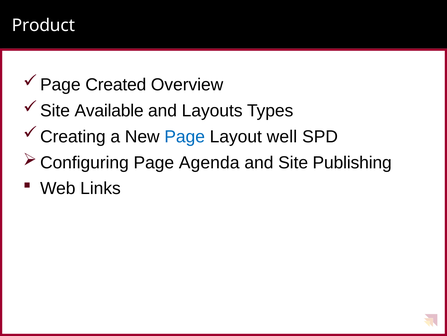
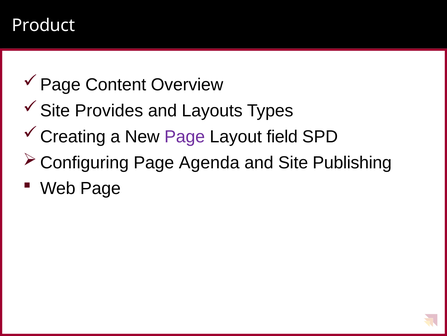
Created: Created -> Content
Available: Available -> Provides
Page at (185, 136) colour: blue -> purple
well: well -> field
Web Links: Links -> Page
